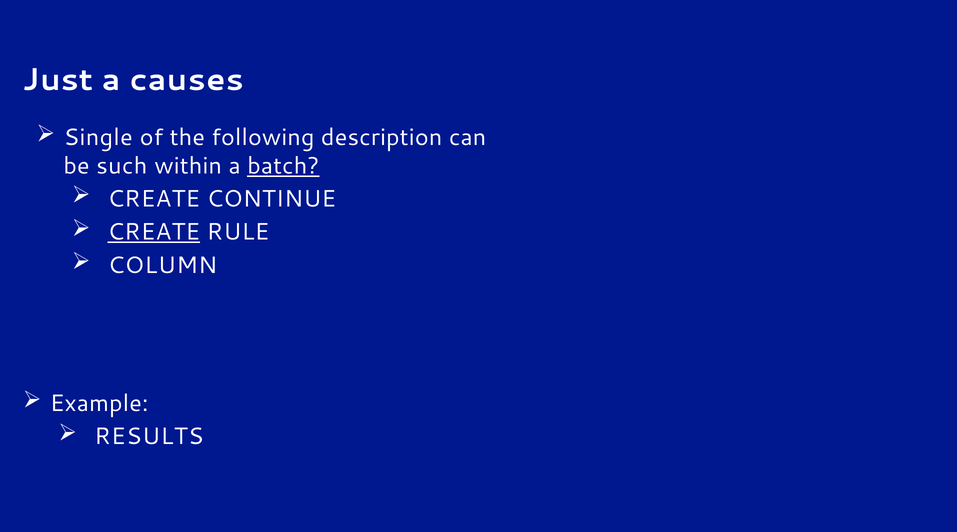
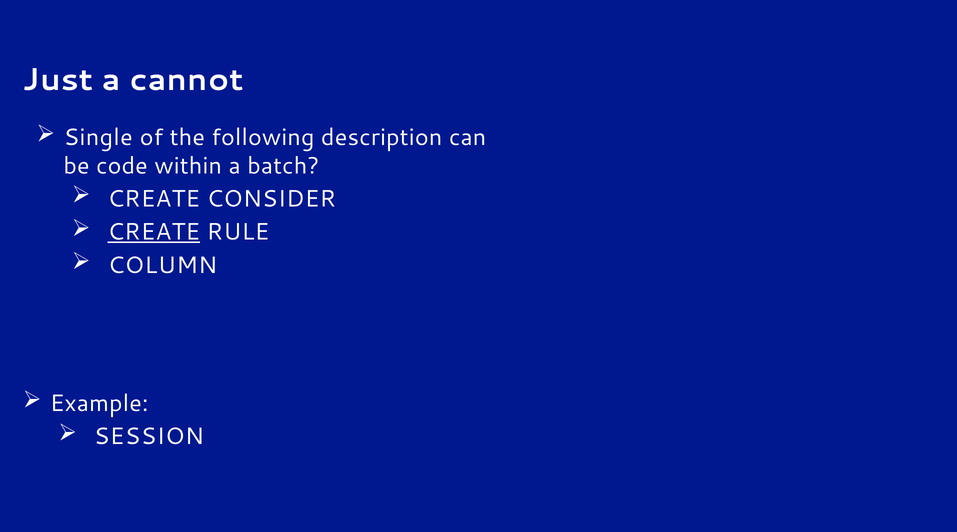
causes: causes -> cannot
such: such -> code
batch underline: present -> none
CONTINUE: CONTINUE -> CONSIDER
RESULTS: RESULTS -> SESSION
